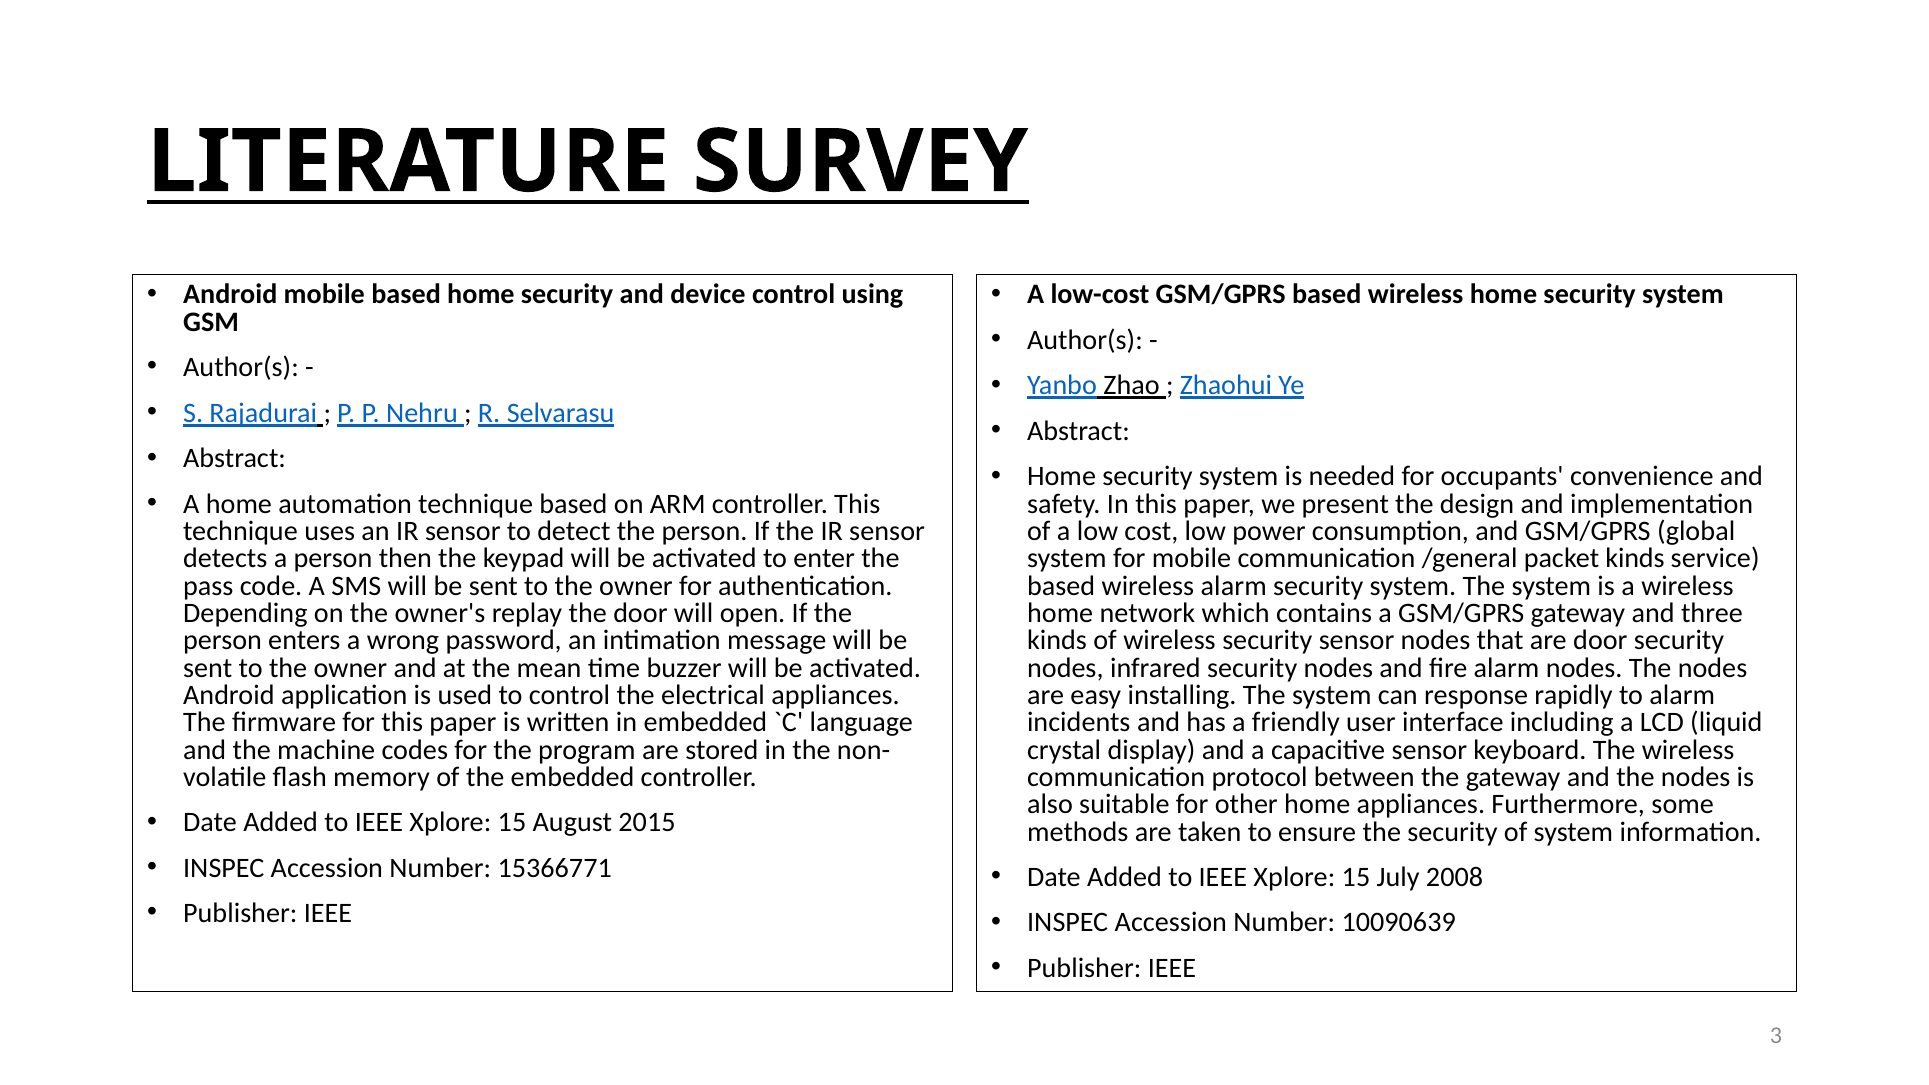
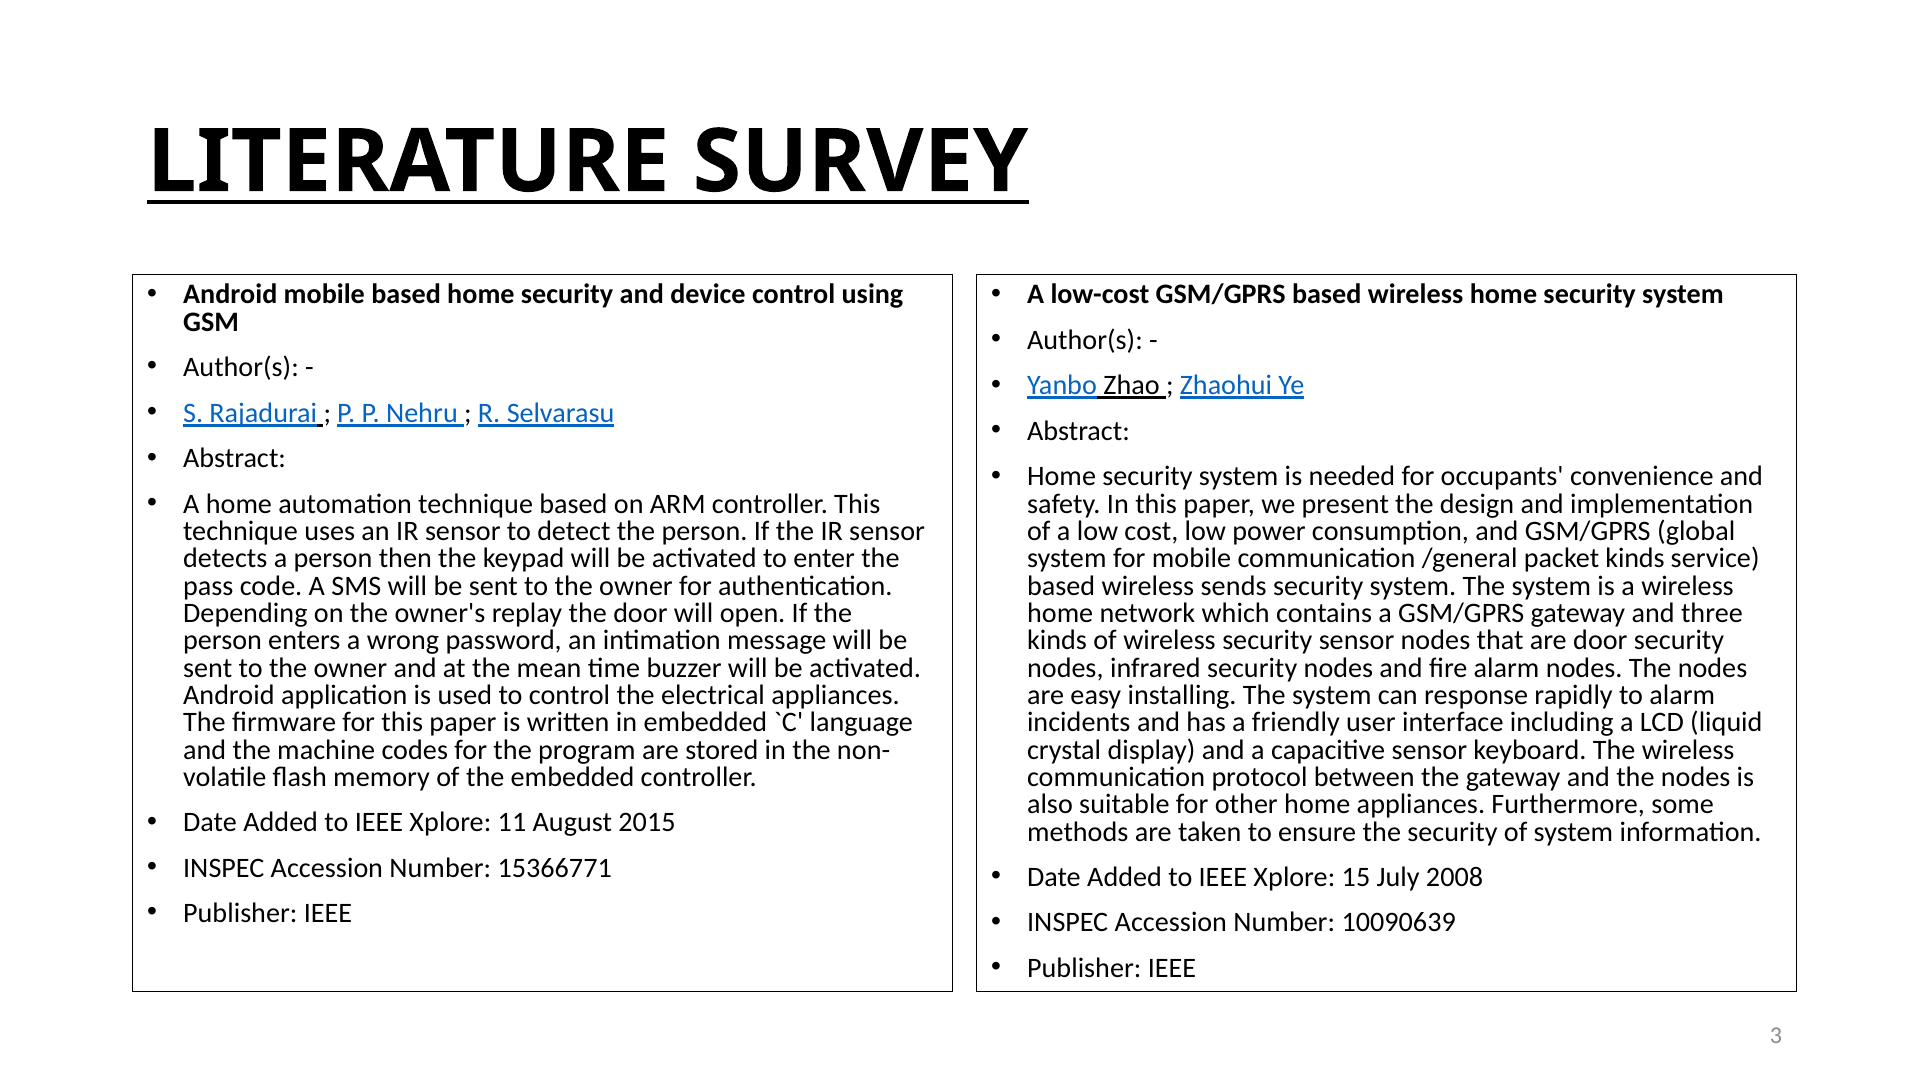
wireless alarm: alarm -> sends
15 at (512, 823): 15 -> 11
